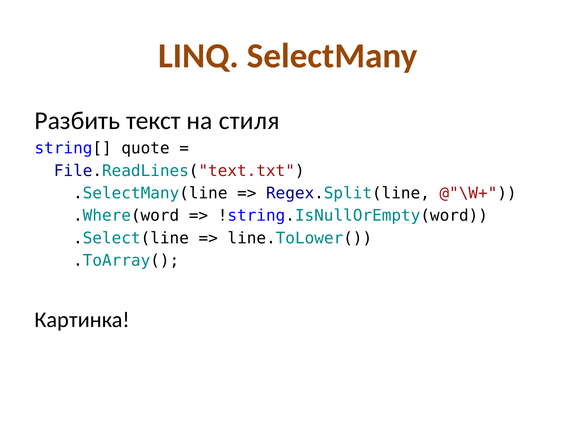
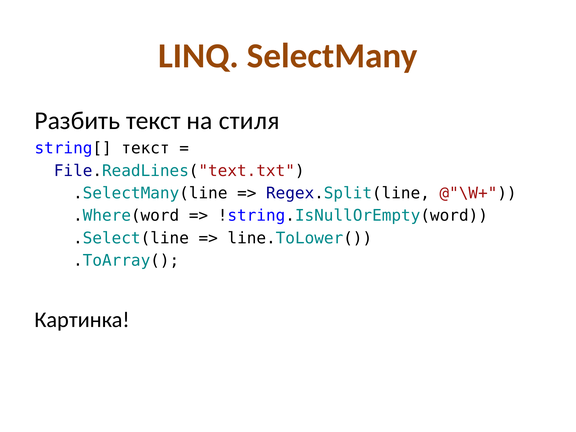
string[ quote: quote -> текст
